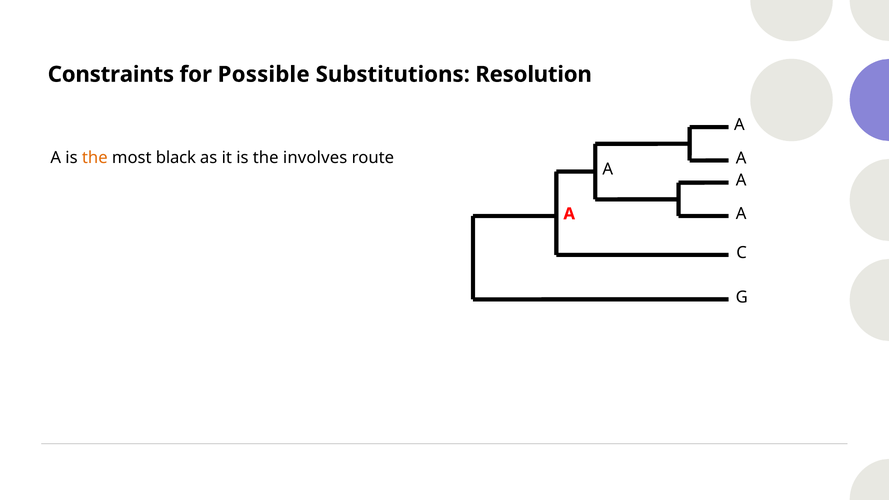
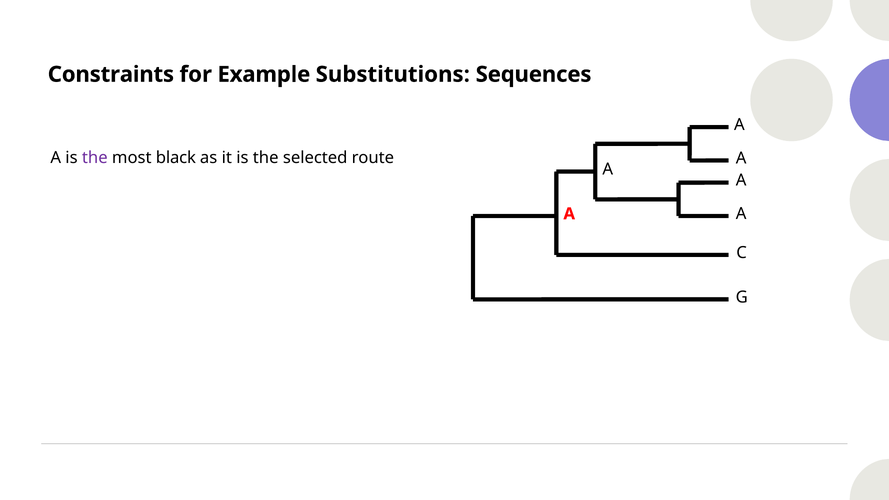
Possible: Possible -> Example
Resolution: Resolution -> Sequences
the at (95, 158) colour: orange -> purple
involves: involves -> selected
